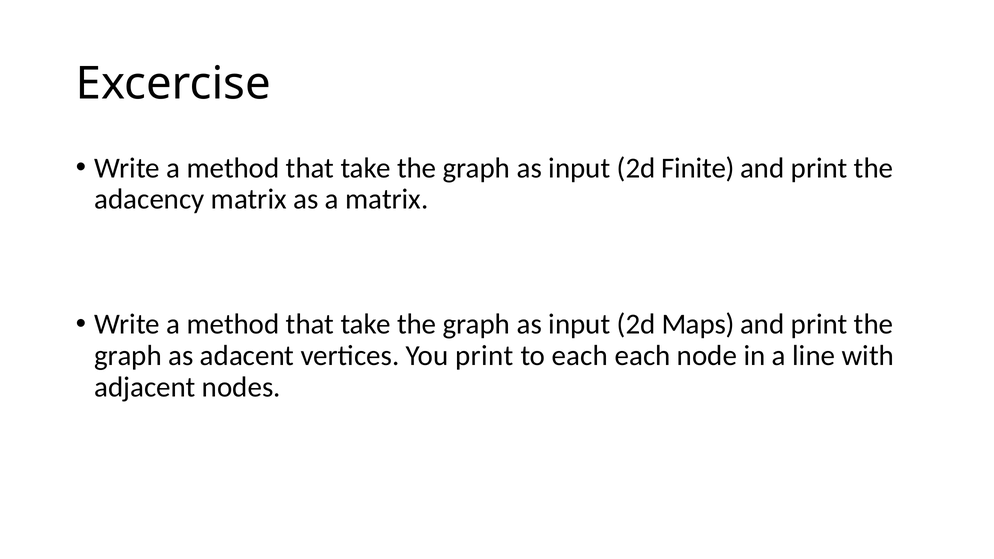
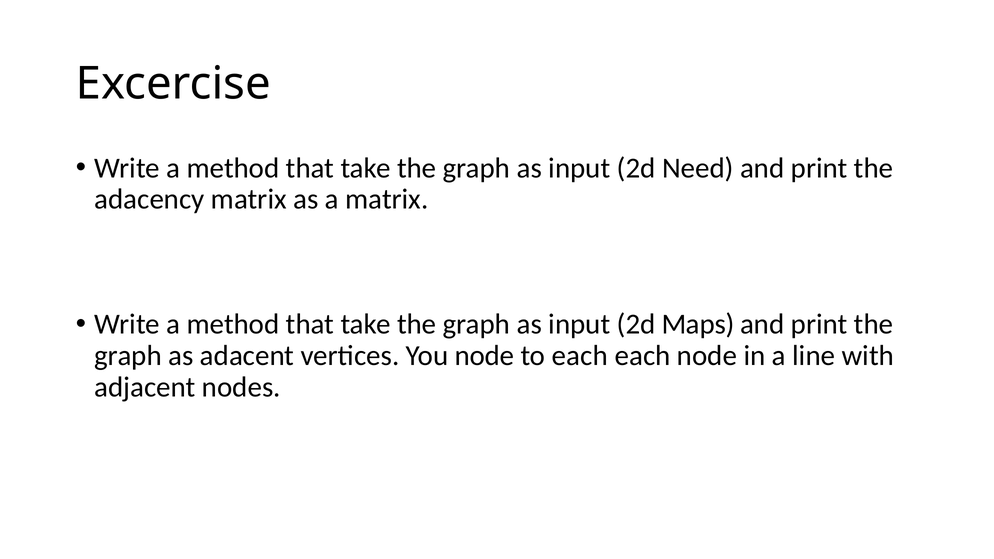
Finite: Finite -> Need
You print: print -> node
